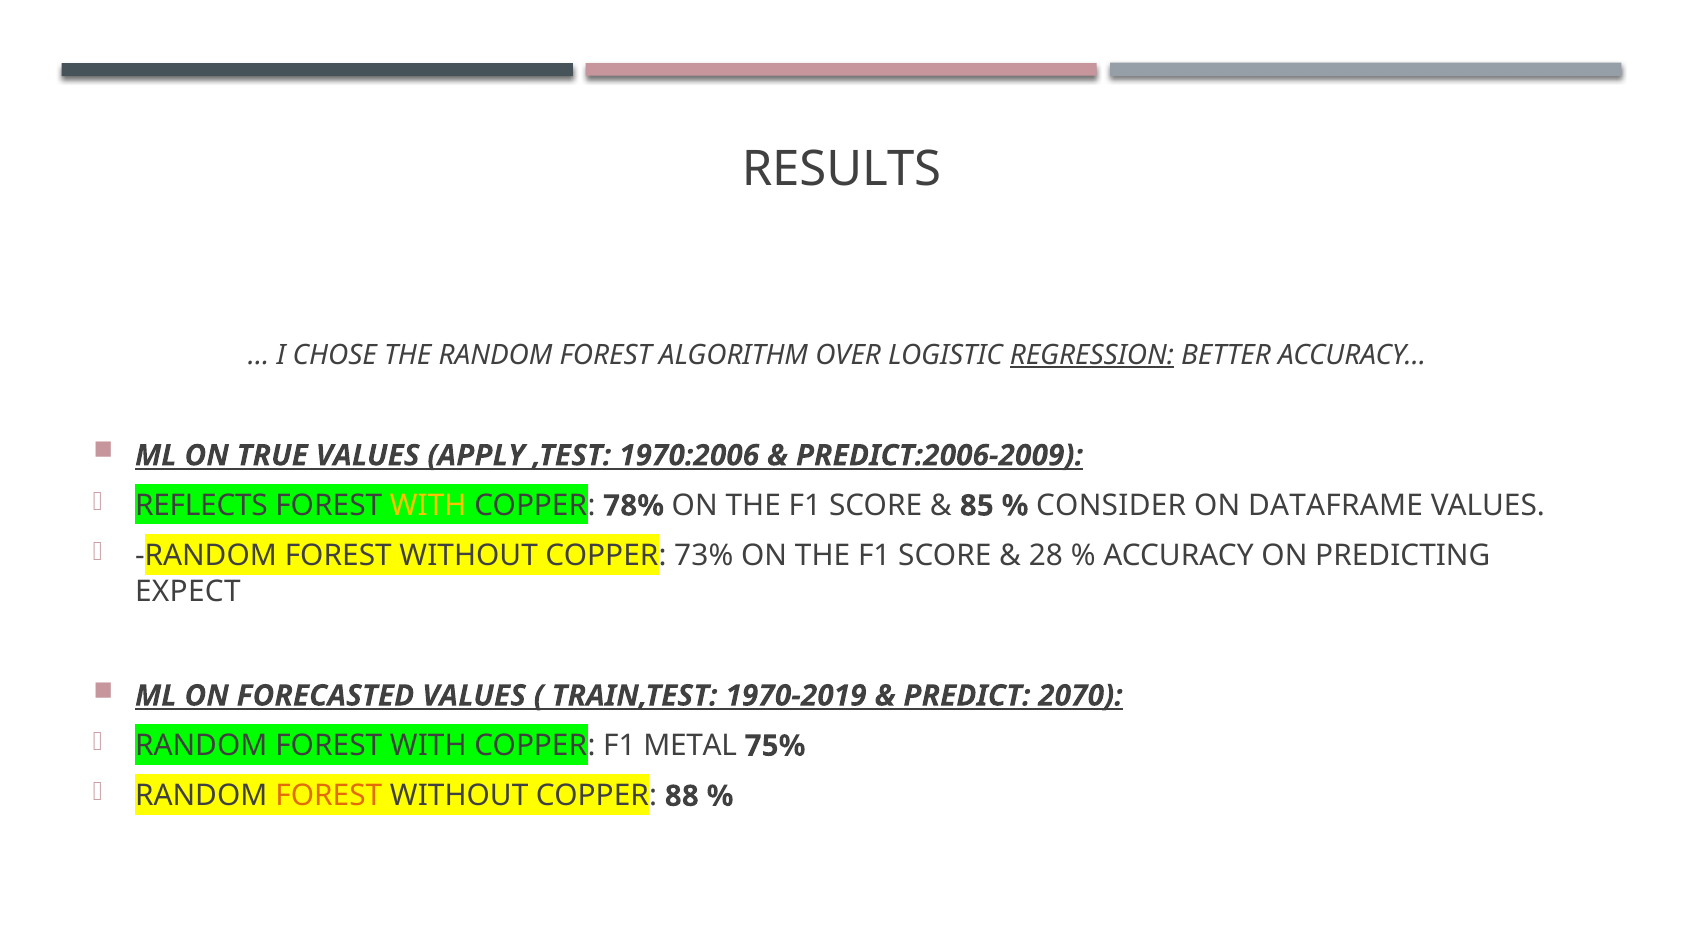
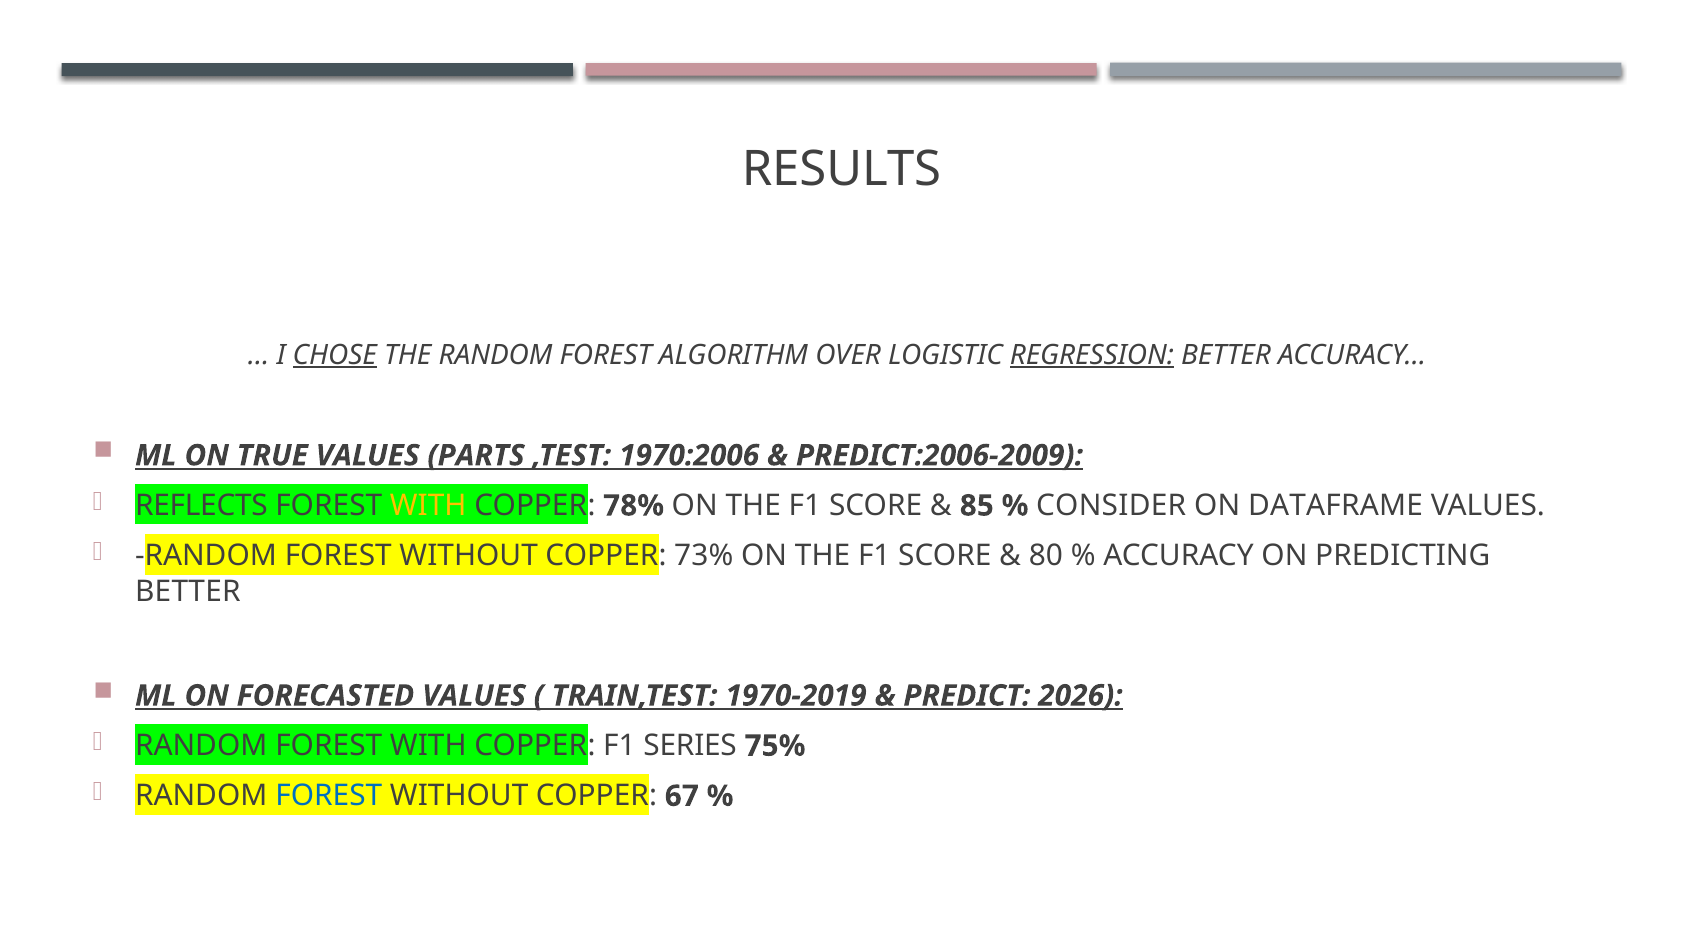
CHOSE underline: none -> present
APPLY: APPLY -> PARTS
28: 28 -> 80
EXPECT at (188, 591): EXPECT -> BETTER
2070: 2070 -> 2026
METAL: METAL -> SERIES
FOREST at (329, 796) colour: orange -> blue
88: 88 -> 67
